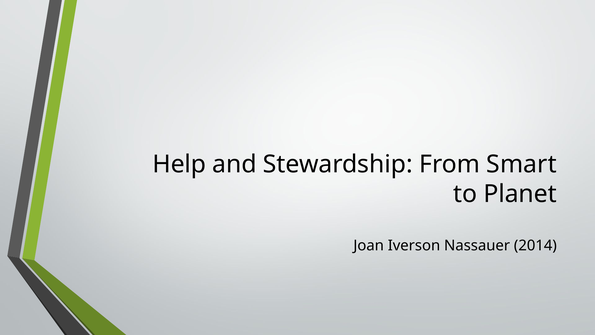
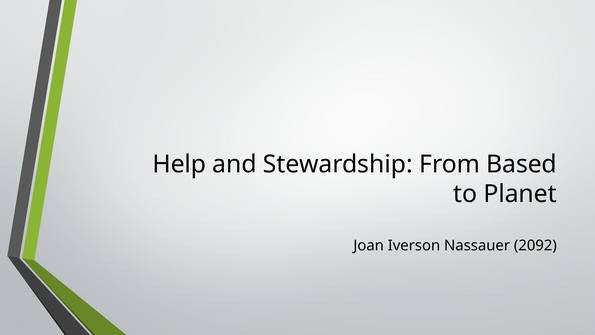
Smart: Smart -> Based
2014: 2014 -> 2092
